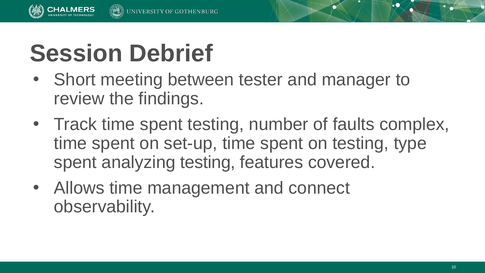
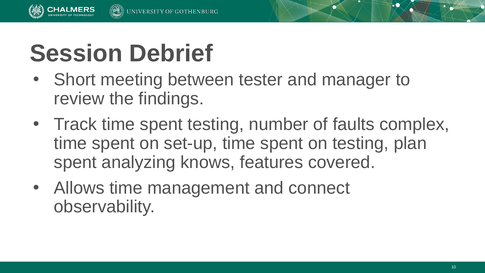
type: type -> plan
analyzing testing: testing -> knows
